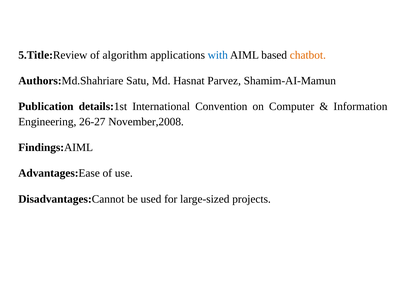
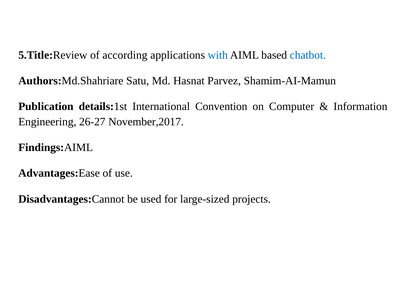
algorithm: algorithm -> according
chatbot colour: orange -> blue
November,2008: November,2008 -> November,2017
